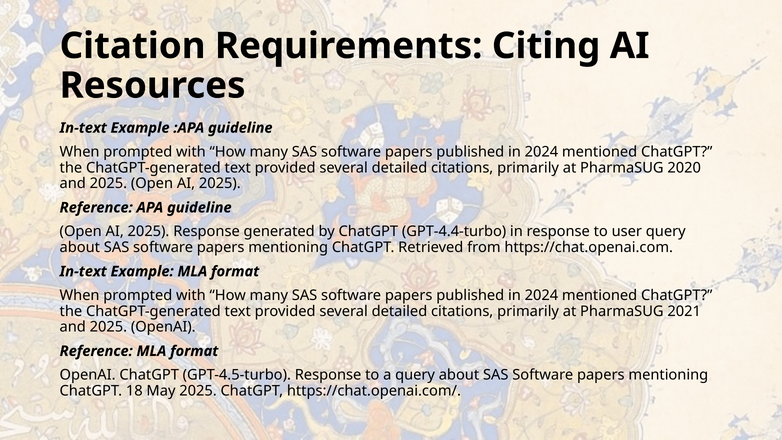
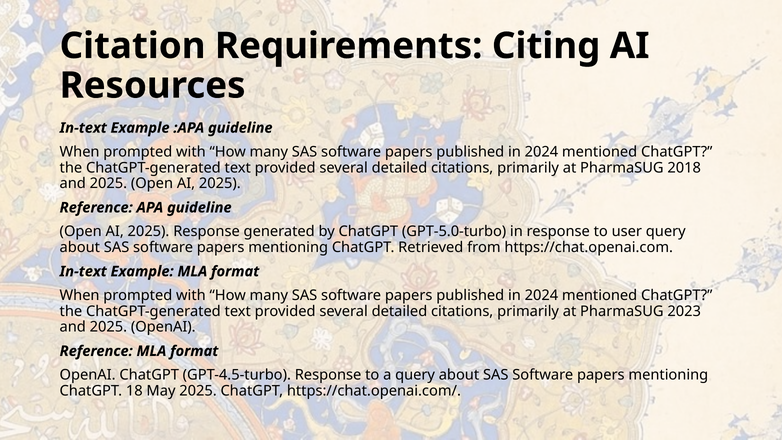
2020: 2020 -> 2018
GPT-4.4-turbo: GPT-4.4-turbo -> GPT-5.0-turbo
2021: 2021 -> 2023
